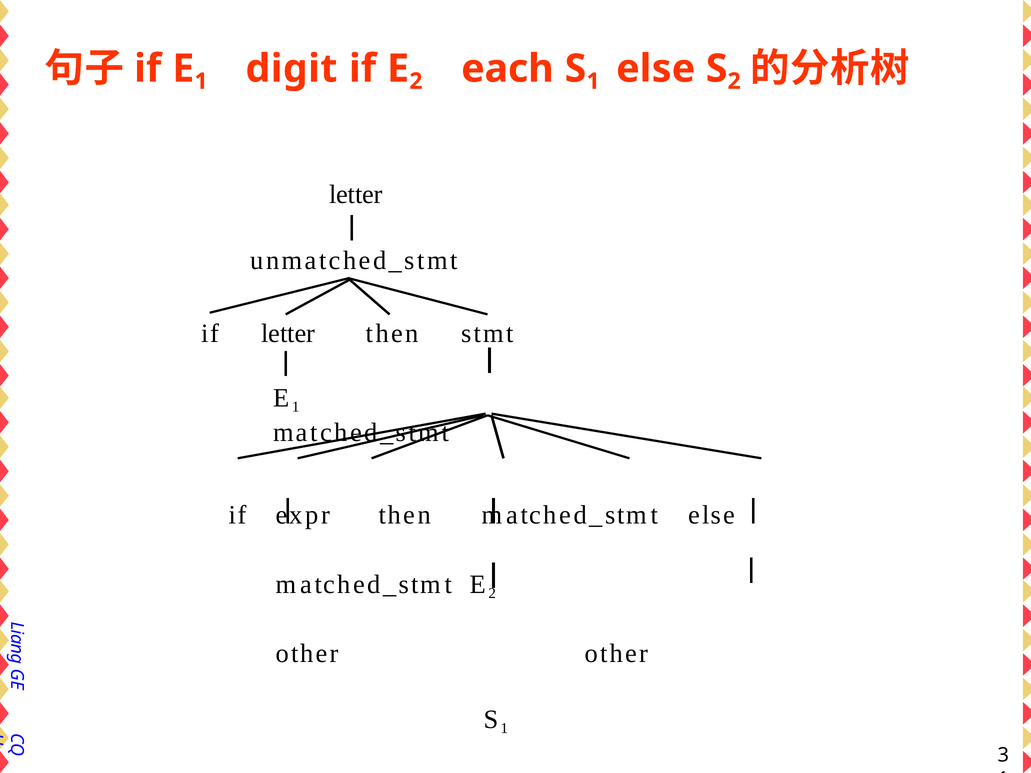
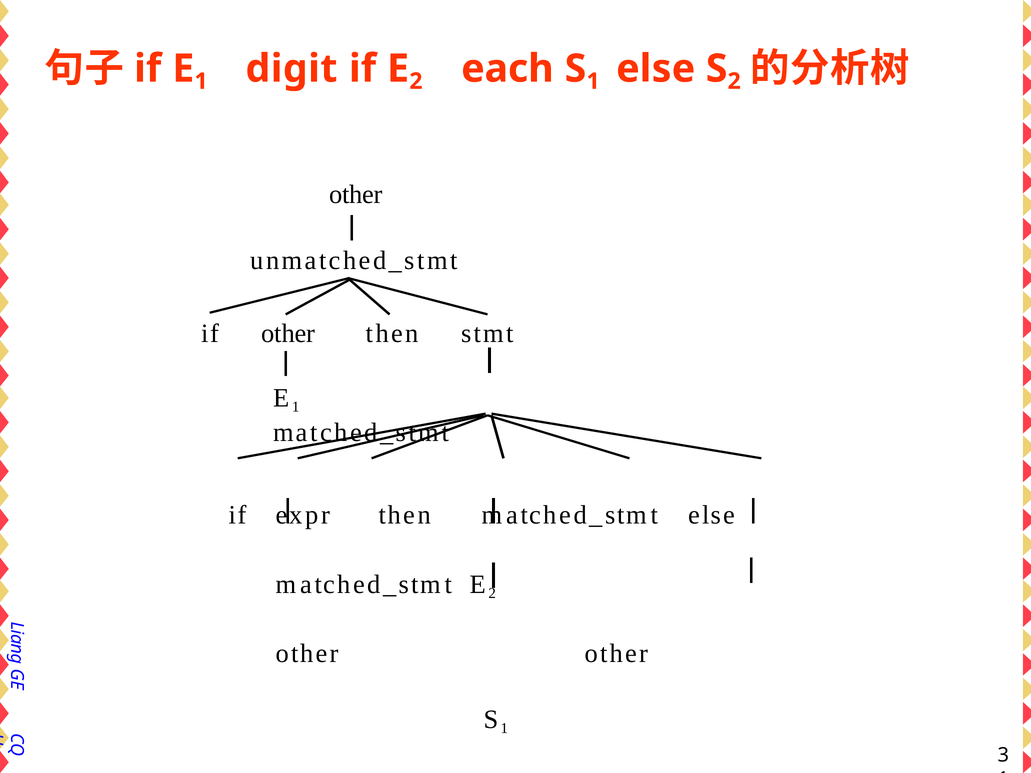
letter at (356, 195): letter -> other
if letter: letter -> other
